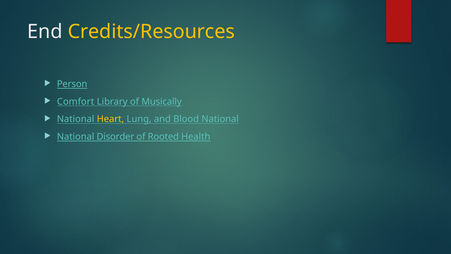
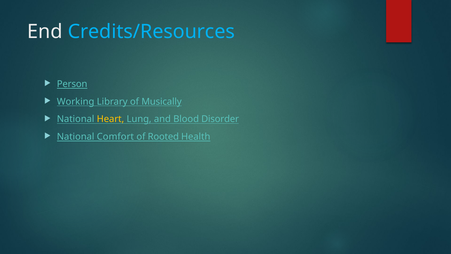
Credits/Resources colour: yellow -> light blue
Comfort: Comfort -> Working
Blood National: National -> Disorder
Disorder: Disorder -> Comfort
